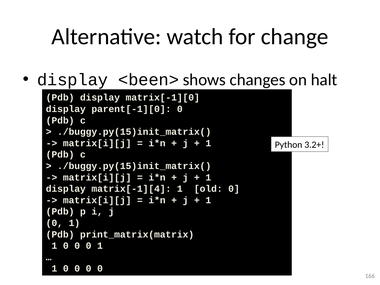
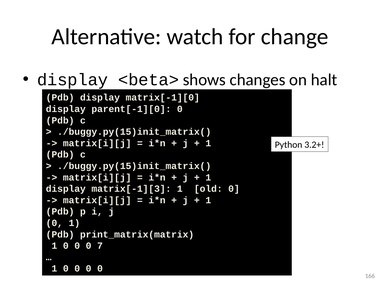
<been>: <been> -> <beta>
matrix[-1][4: matrix[-1][4 -> matrix[-1][3
0 0 1: 1 -> 7
